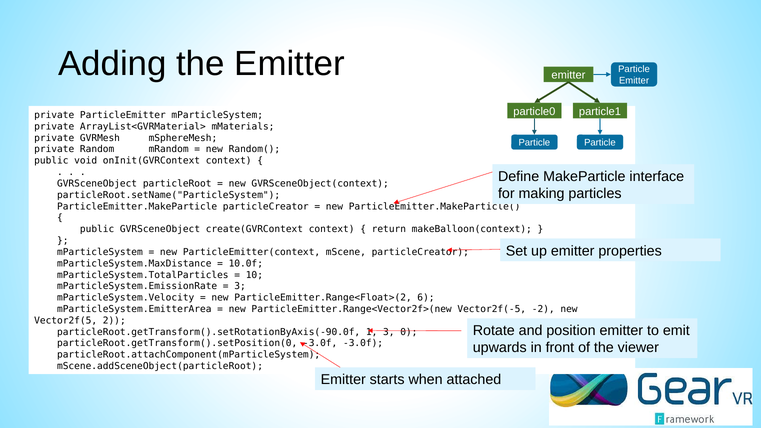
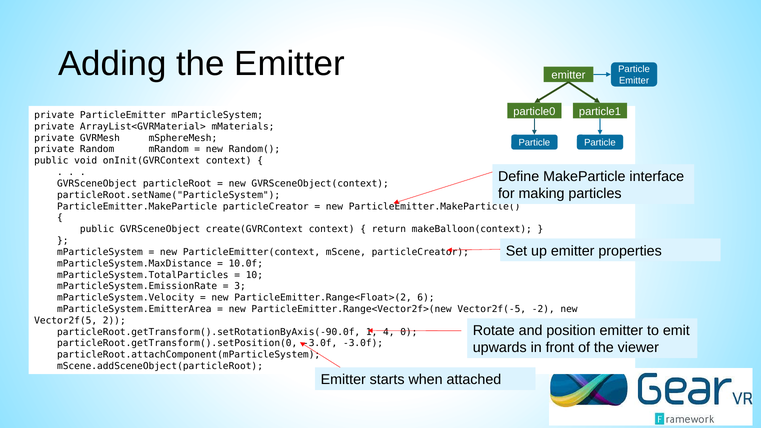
3 at (389, 332): 3 -> 4
